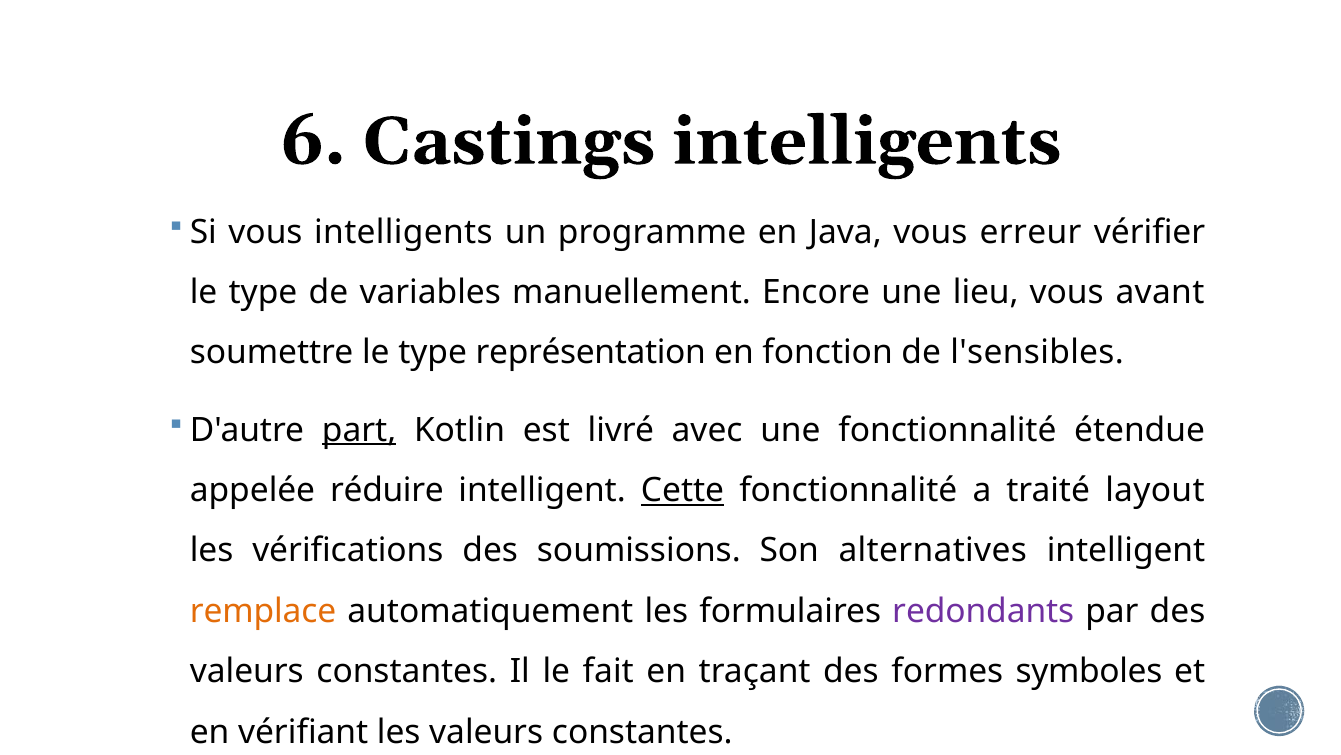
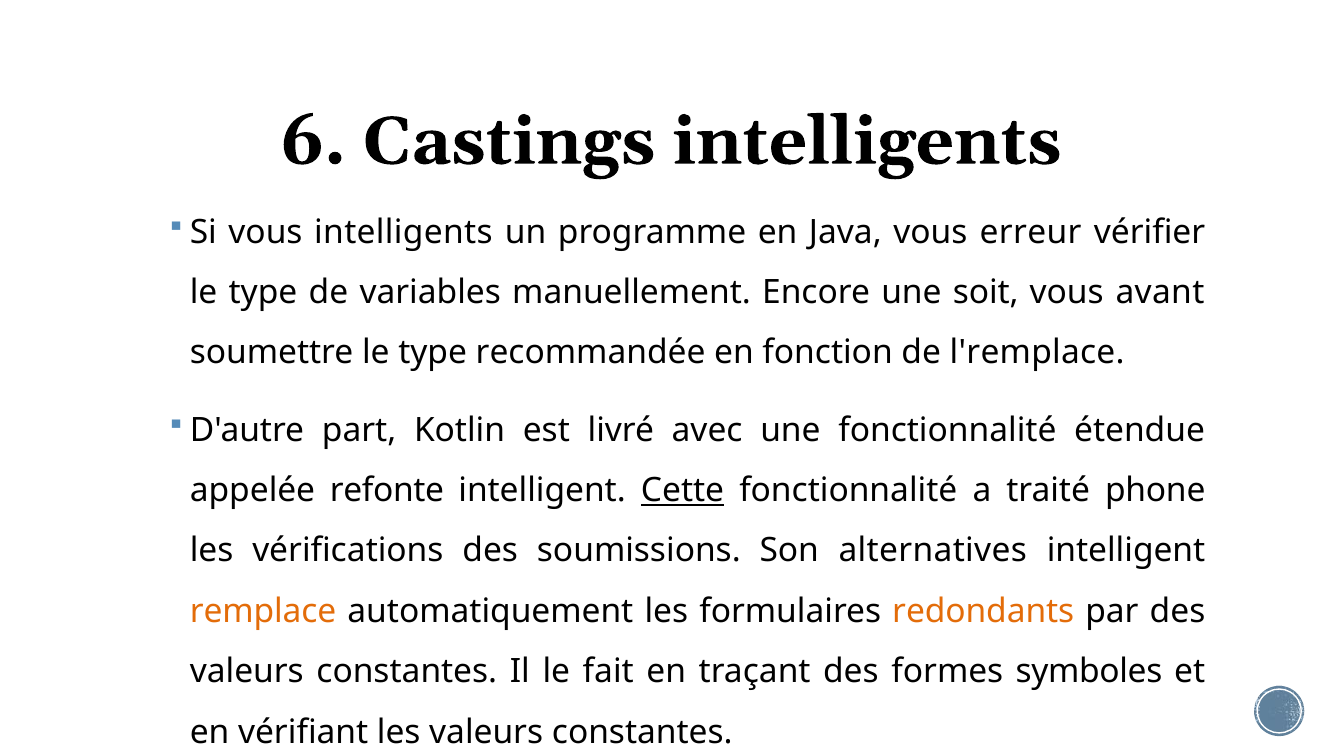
lieu: lieu -> soit
représentation: représentation -> recommandée
l'sensibles: l'sensibles -> l'remplace
part underline: present -> none
réduire: réduire -> refonte
layout: layout -> phone
redondants colour: purple -> orange
